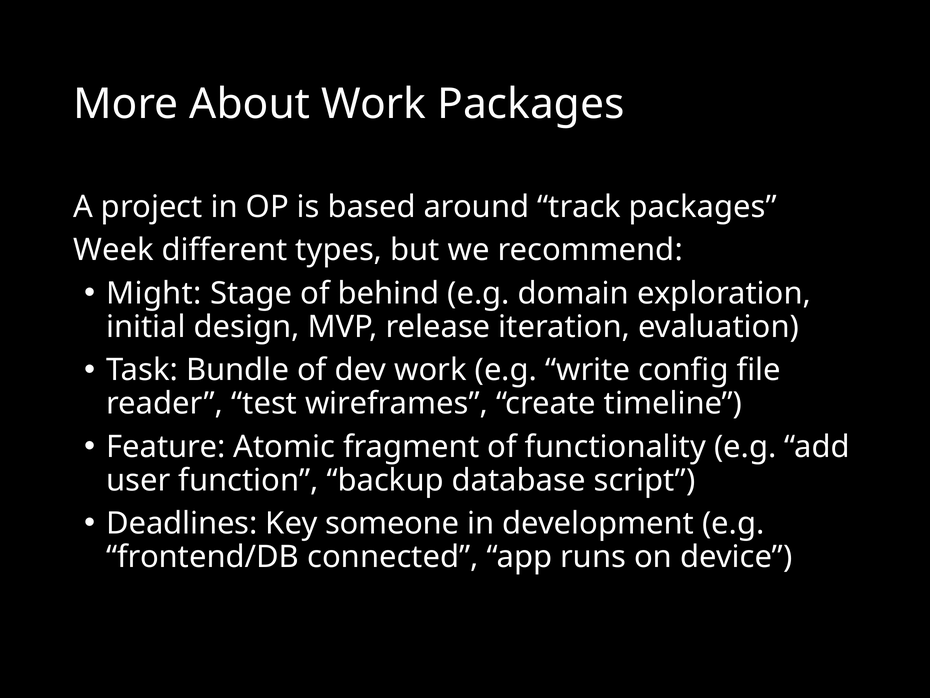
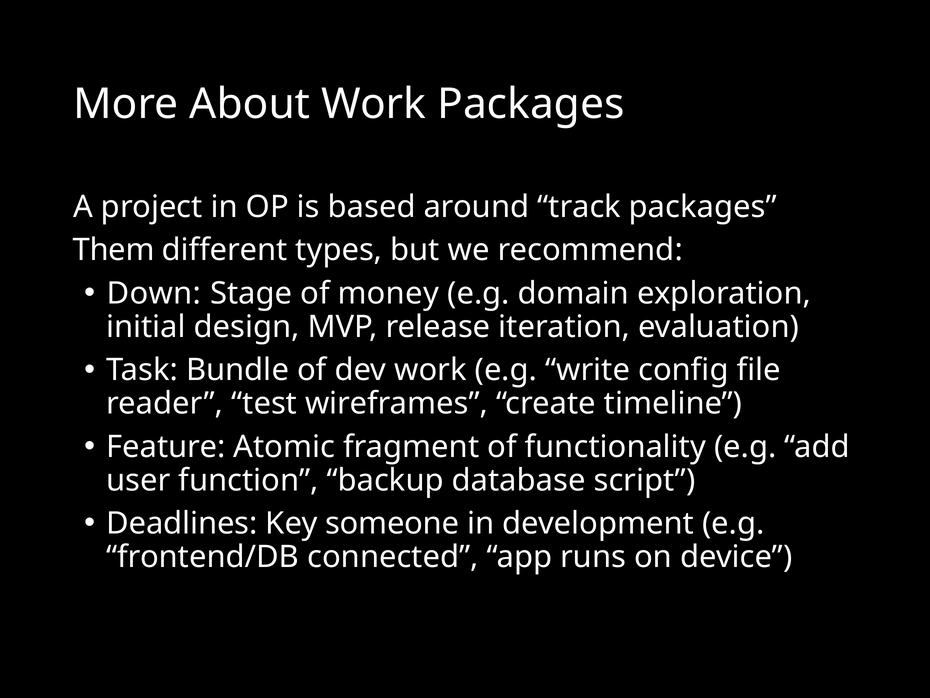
Week: Week -> Them
Might: Might -> Down
behind: behind -> money
